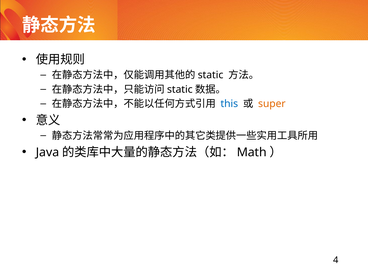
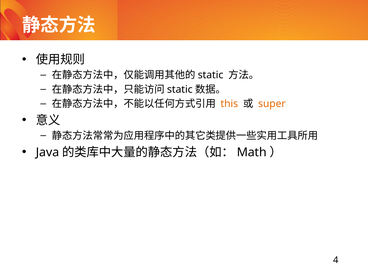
this colour: blue -> orange
